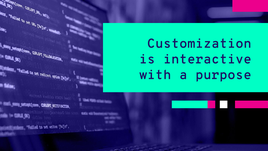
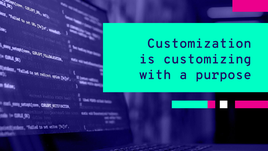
interactive: interactive -> customizing
